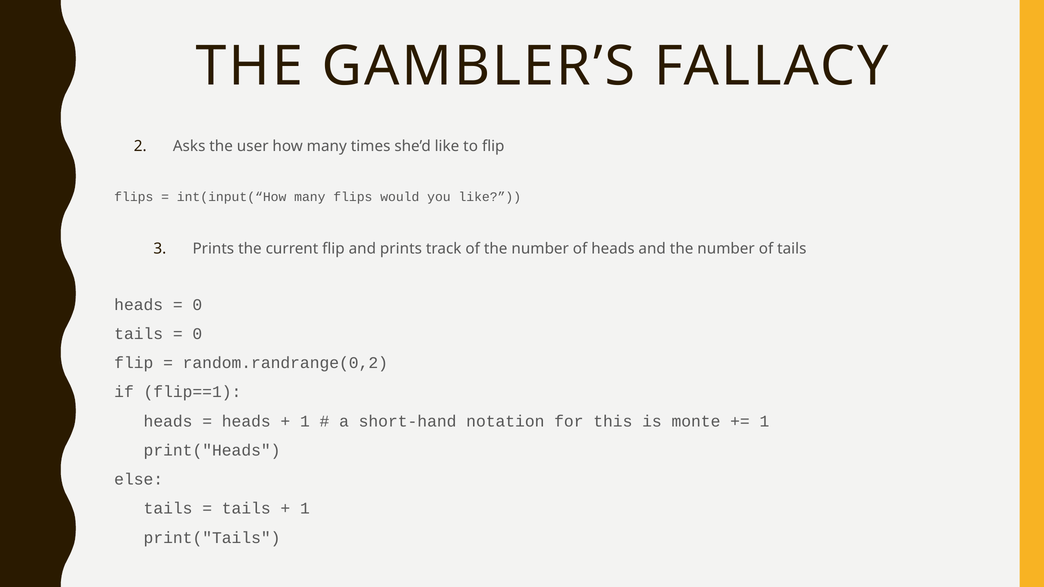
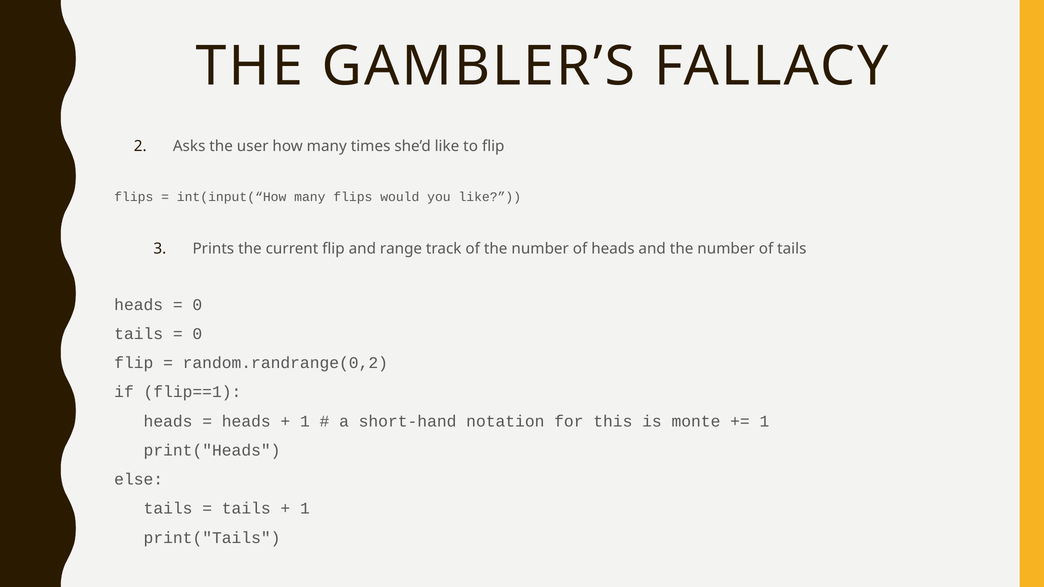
and prints: prints -> range
